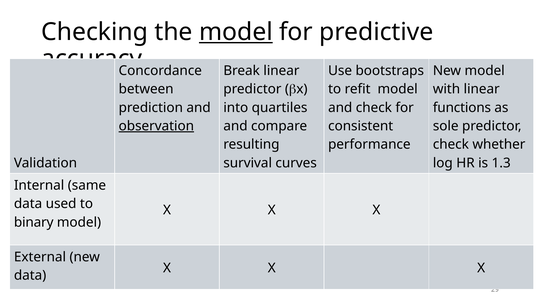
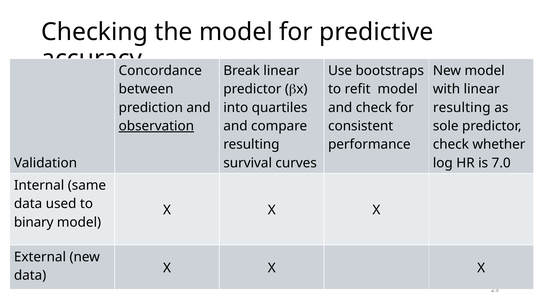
model at (236, 32) underline: present -> none
functions at (462, 107): functions -> resulting
1.3: 1.3 -> 7.0
